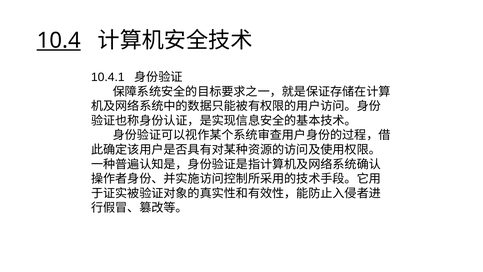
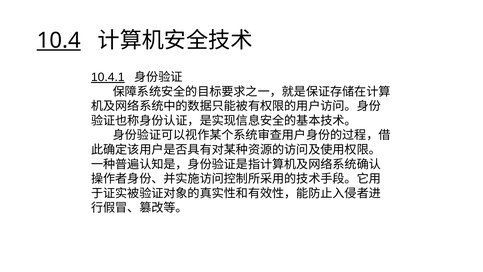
10.4.1 underline: none -> present
